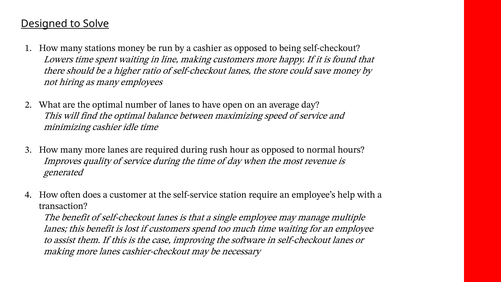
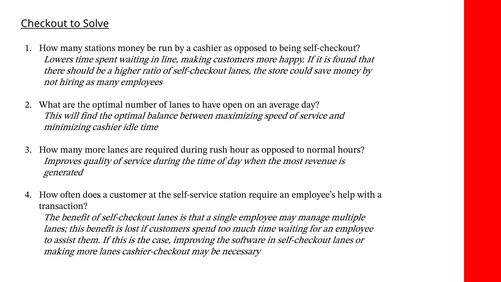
Designed: Designed -> Checkout
